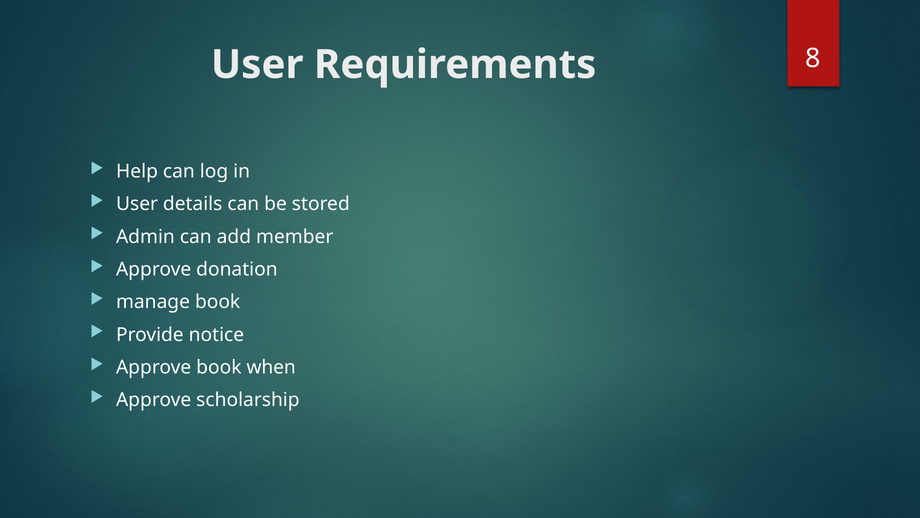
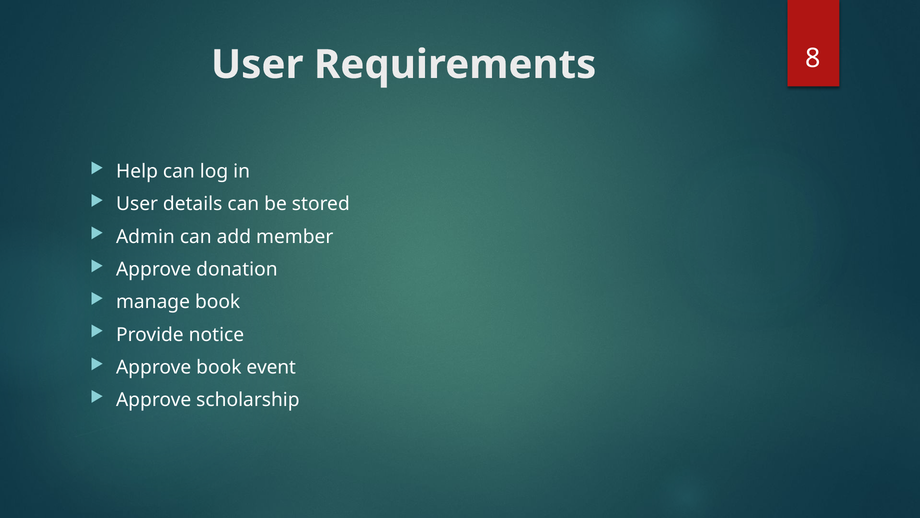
when: when -> event
